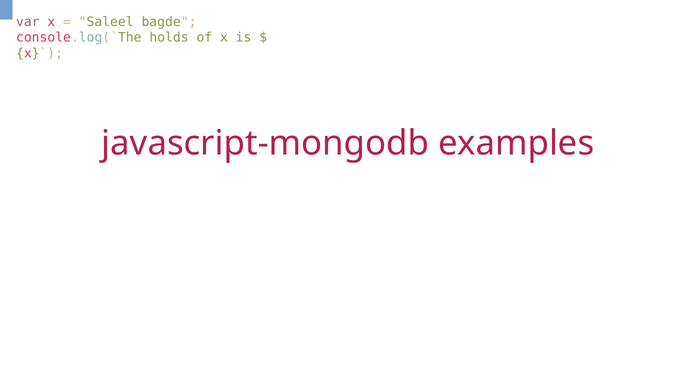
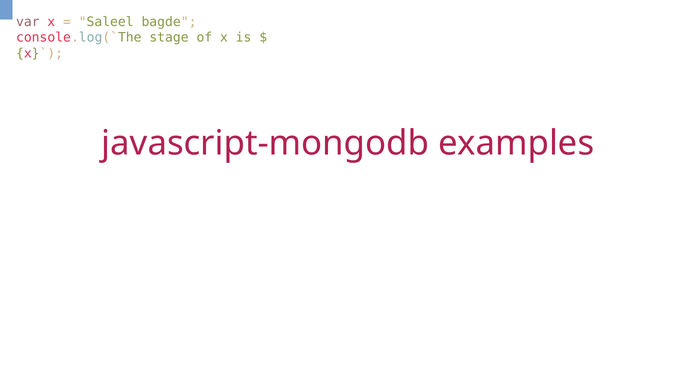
holds: holds -> stage
